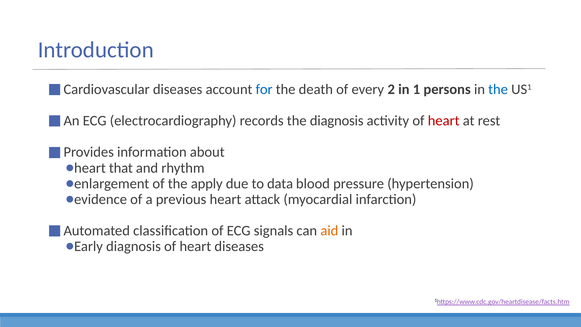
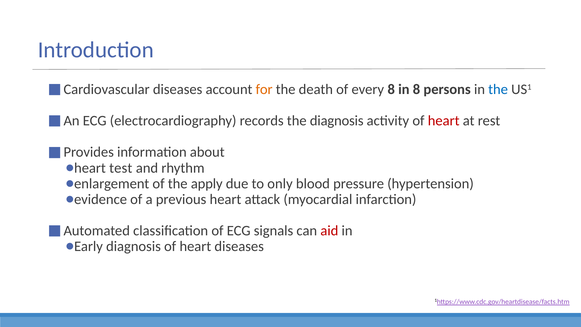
for colour: blue -> orange
every 2: 2 -> 8
in 1: 1 -> 8
that: that -> test
data: data -> only
aid colour: orange -> red
